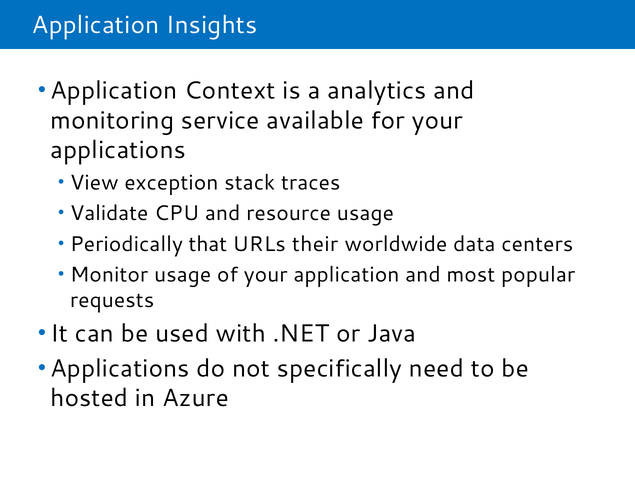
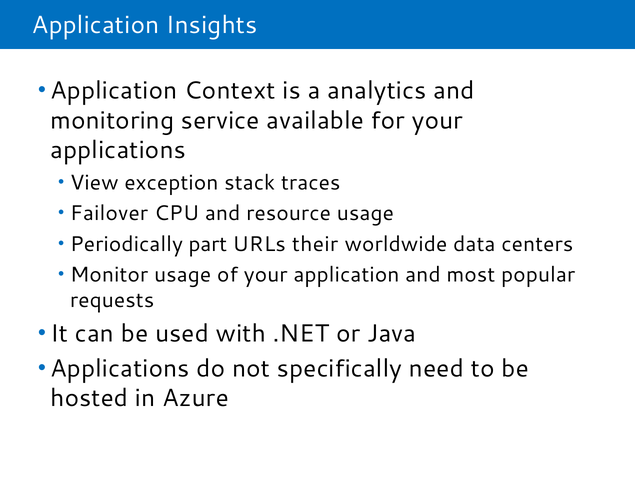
Validate: Validate -> Failover
that: that -> part
